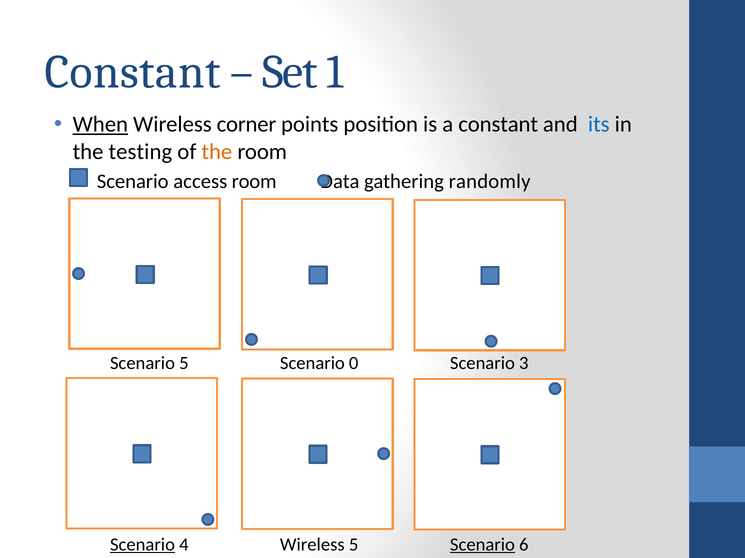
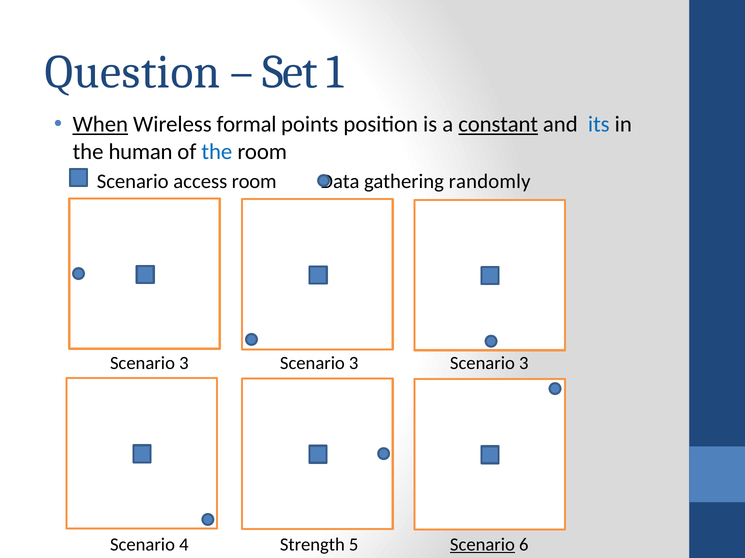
Constant at (133, 72): Constant -> Question
corner: corner -> formal
constant at (498, 125) underline: none -> present
testing: testing -> human
the at (217, 152) colour: orange -> blue
5 at (184, 364): 5 -> 3
0 at (354, 364): 0 -> 3
Scenario at (142, 545) underline: present -> none
4 Wireless: Wireless -> Strength
